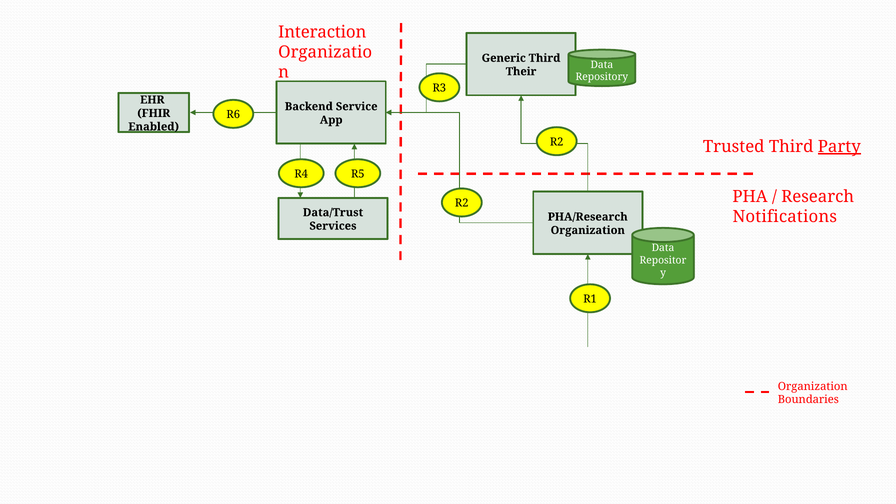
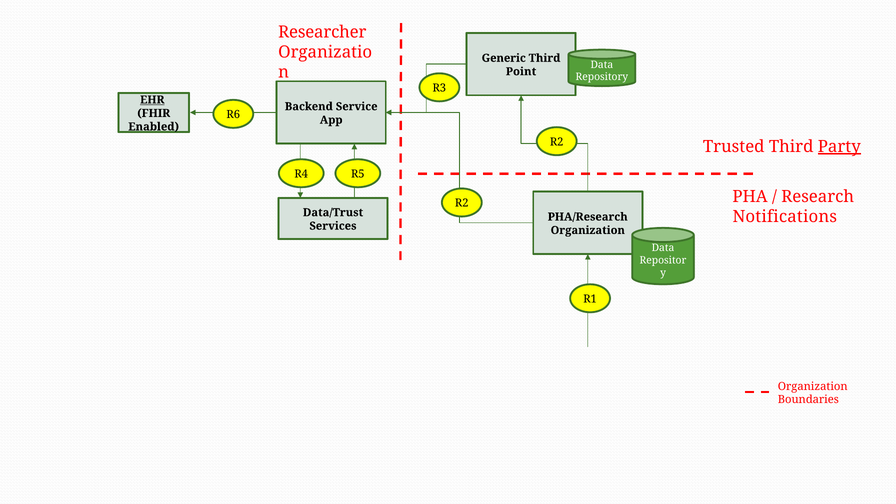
Interaction: Interaction -> Researcher
Their: Their -> Point
EHR underline: none -> present
